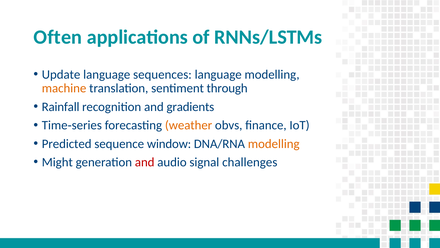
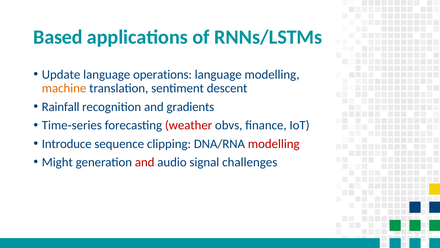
Often: Often -> Based
sequences: sequences -> operations
through: through -> descent
weather colour: orange -> red
Predicted: Predicted -> Introduce
window: window -> clipping
modelling at (274, 143) colour: orange -> red
